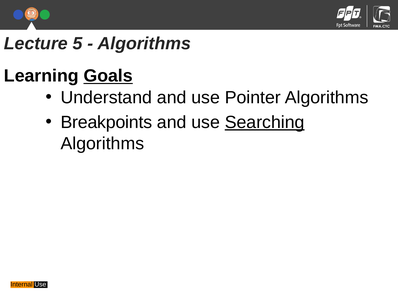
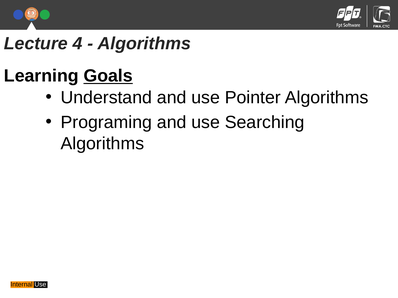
5: 5 -> 4
Breakpoints: Breakpoints -> Programing
Searching underline: present -> none
